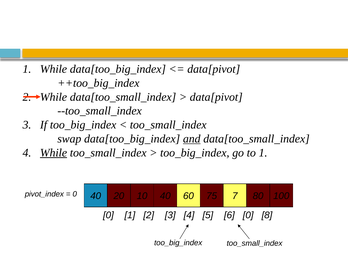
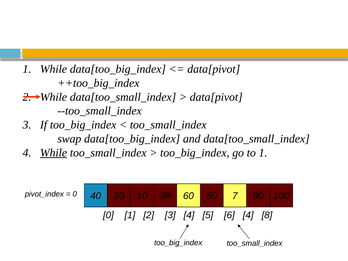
and underline: present -> none
10 40: 40 -> 38
60 75: 75 -> 80
6 0: 0 -> 4
